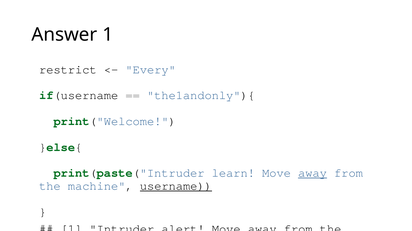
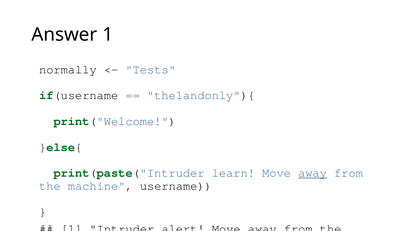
restrict: restrict -> normally
Every: Every -> Tests
username underline: present -> none
